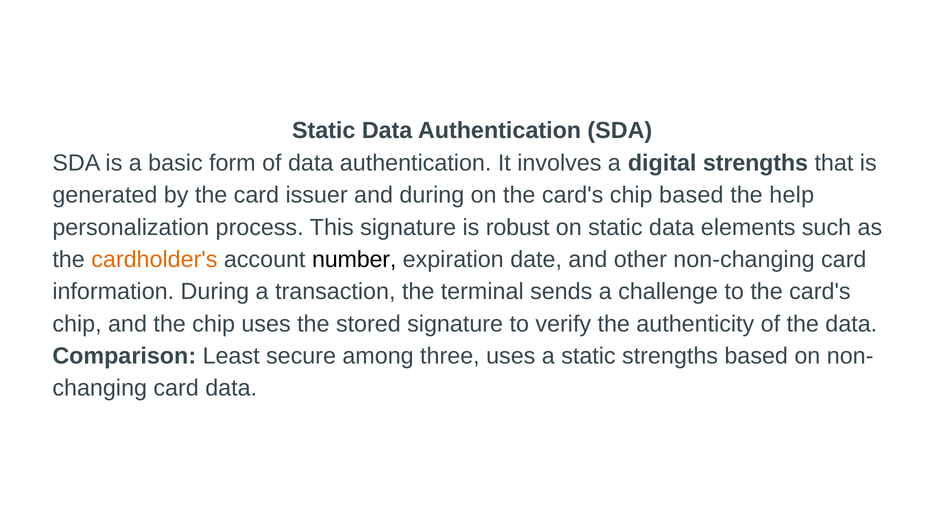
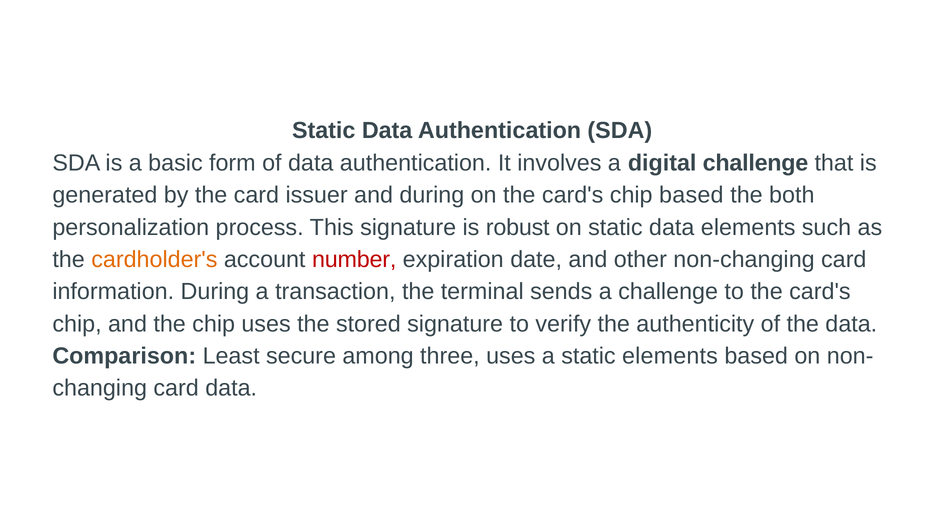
digital strengths: strengths -> challenge
help: help -> both
number colour: black -> red
static strengths: strengths -> elements
